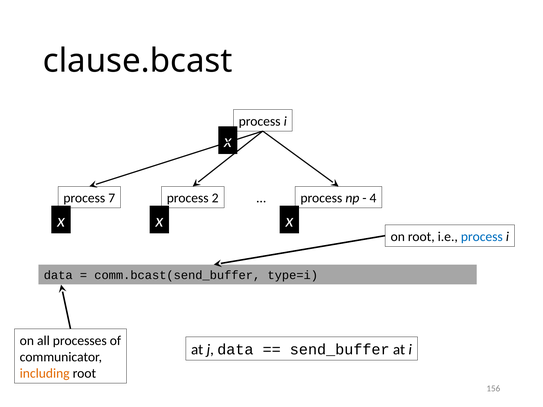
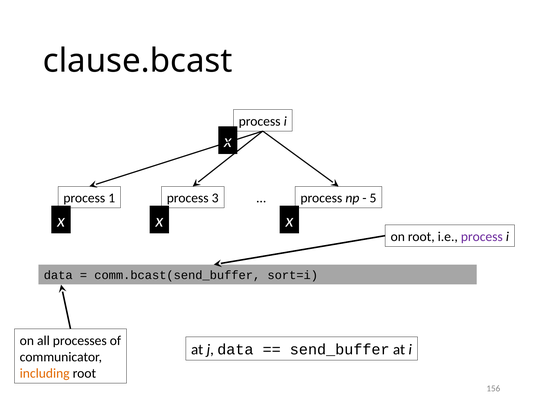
7: 7 -> 1
2: 2 -> 3
4: 4 -> 5
process at (482, 237) colour: blue -> purple
type=i: type=i -> sort=i
